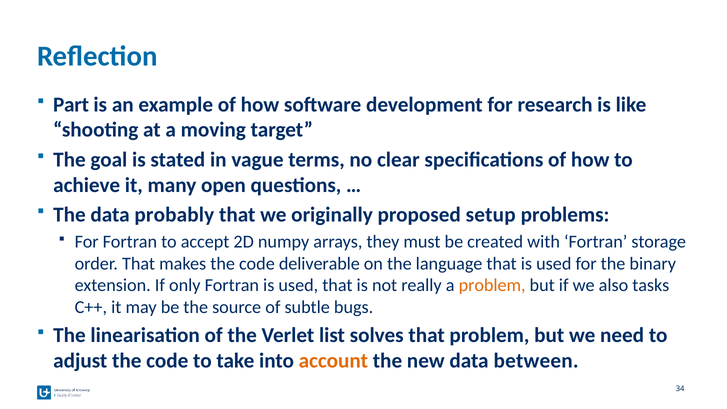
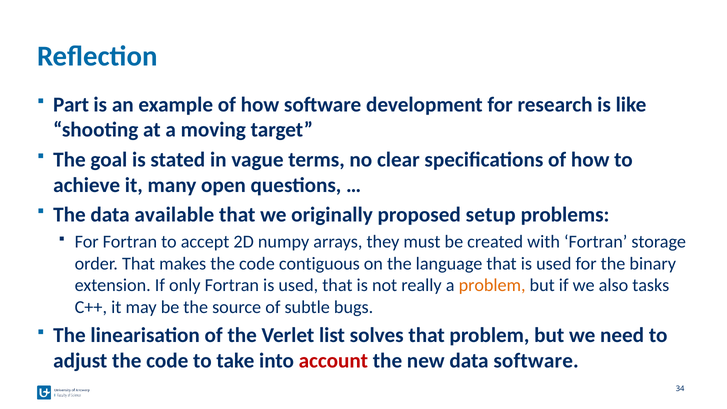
probably: probably -> available
deliverable: deliverable -> contiguous
account colour: orange -> red
data between: between -> software
